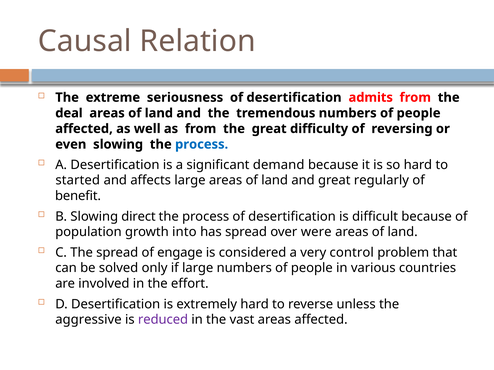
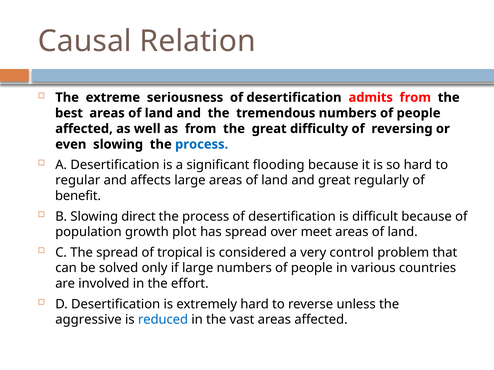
deal: deal -> best
demand: demand -> flooding
started: started -> regular
into: into -> plot
were: were -> meet
engage: engage -> tropical
reduced colour: purple -> blue
